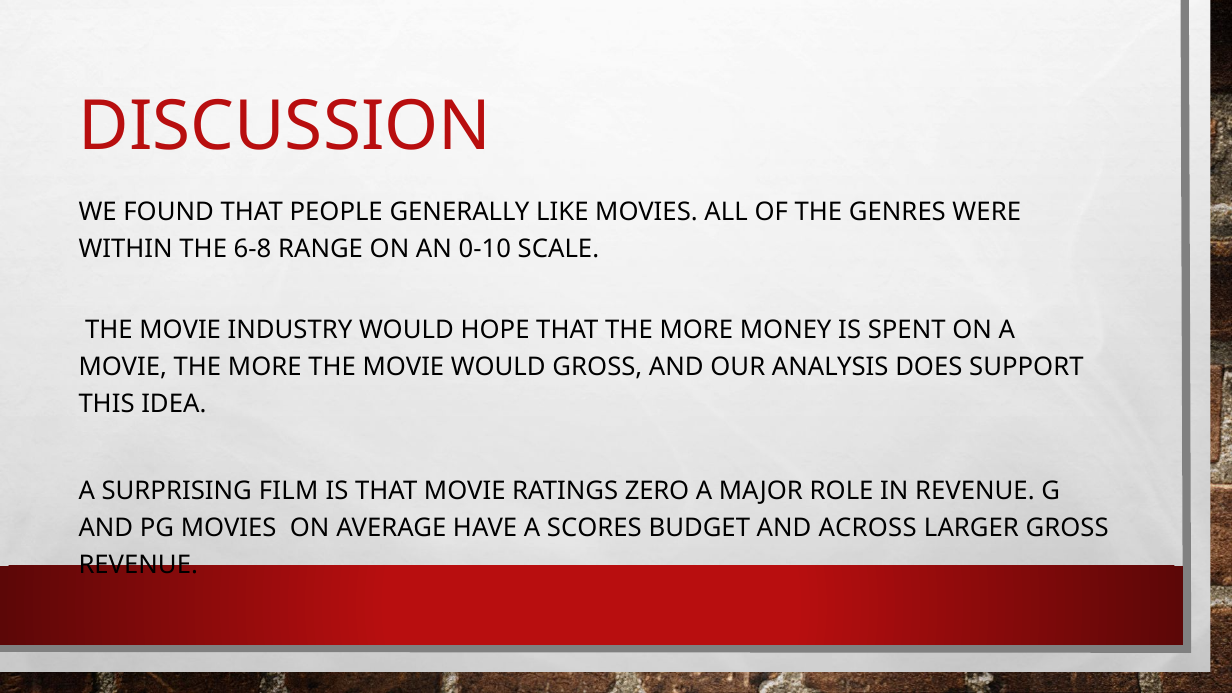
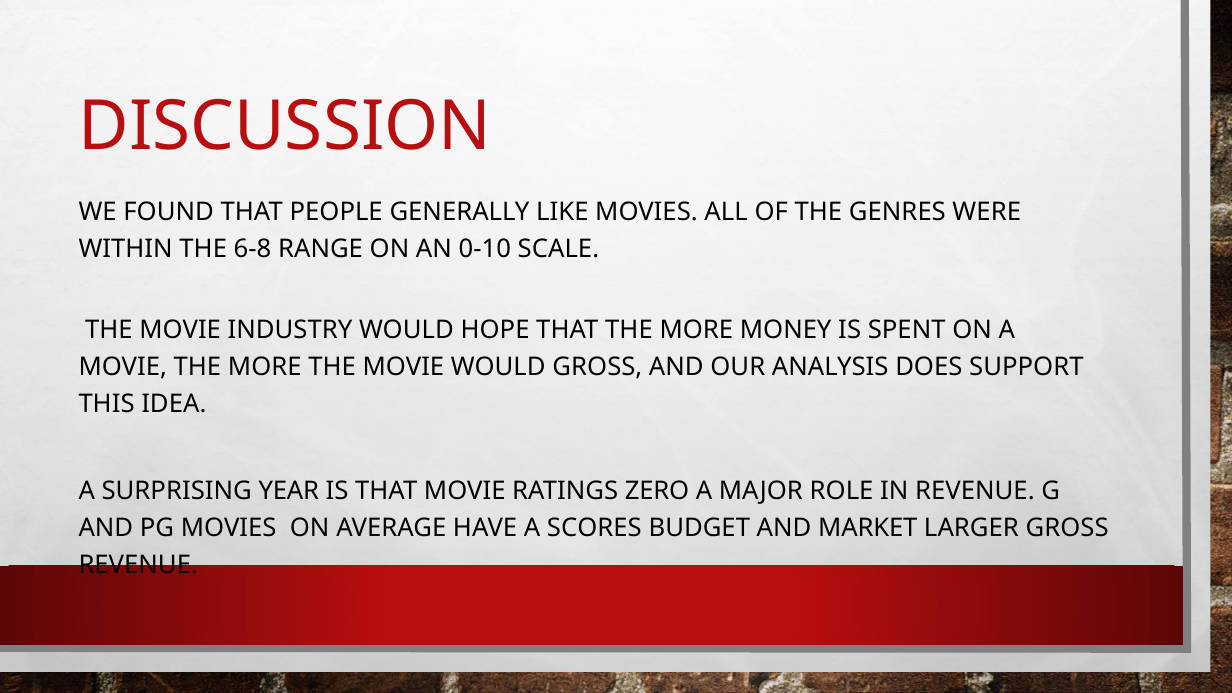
FILM: FILM -> YEAR
ACROSS: ACROSS -> MARKET
